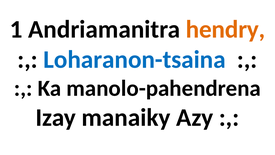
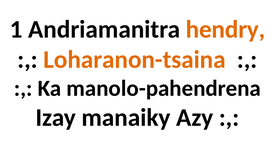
Loharanon-tsaina colour: blue -> orange
